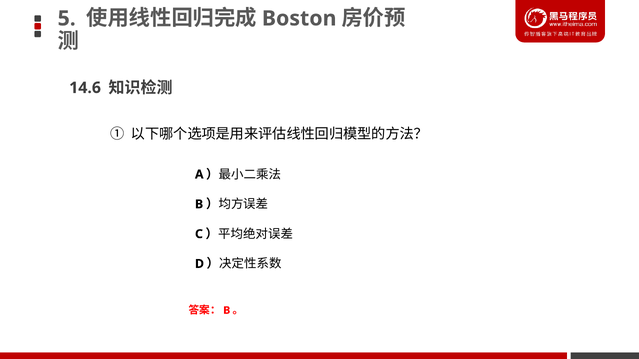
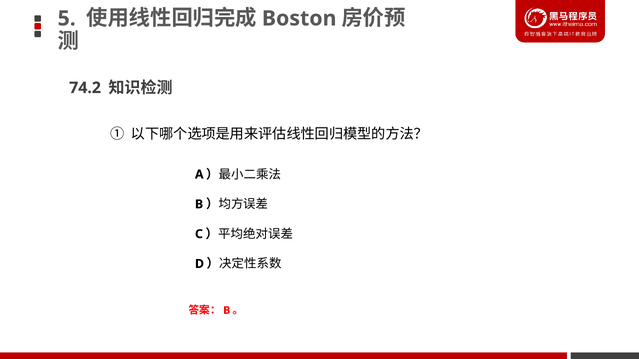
14.6: 14.6 -> 74.2
